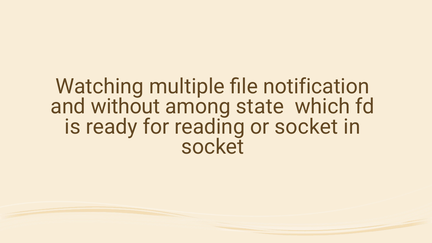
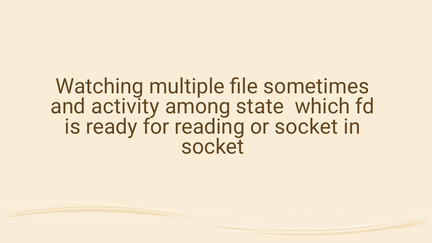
notification: notification -> sometimes
without: without -> activity
